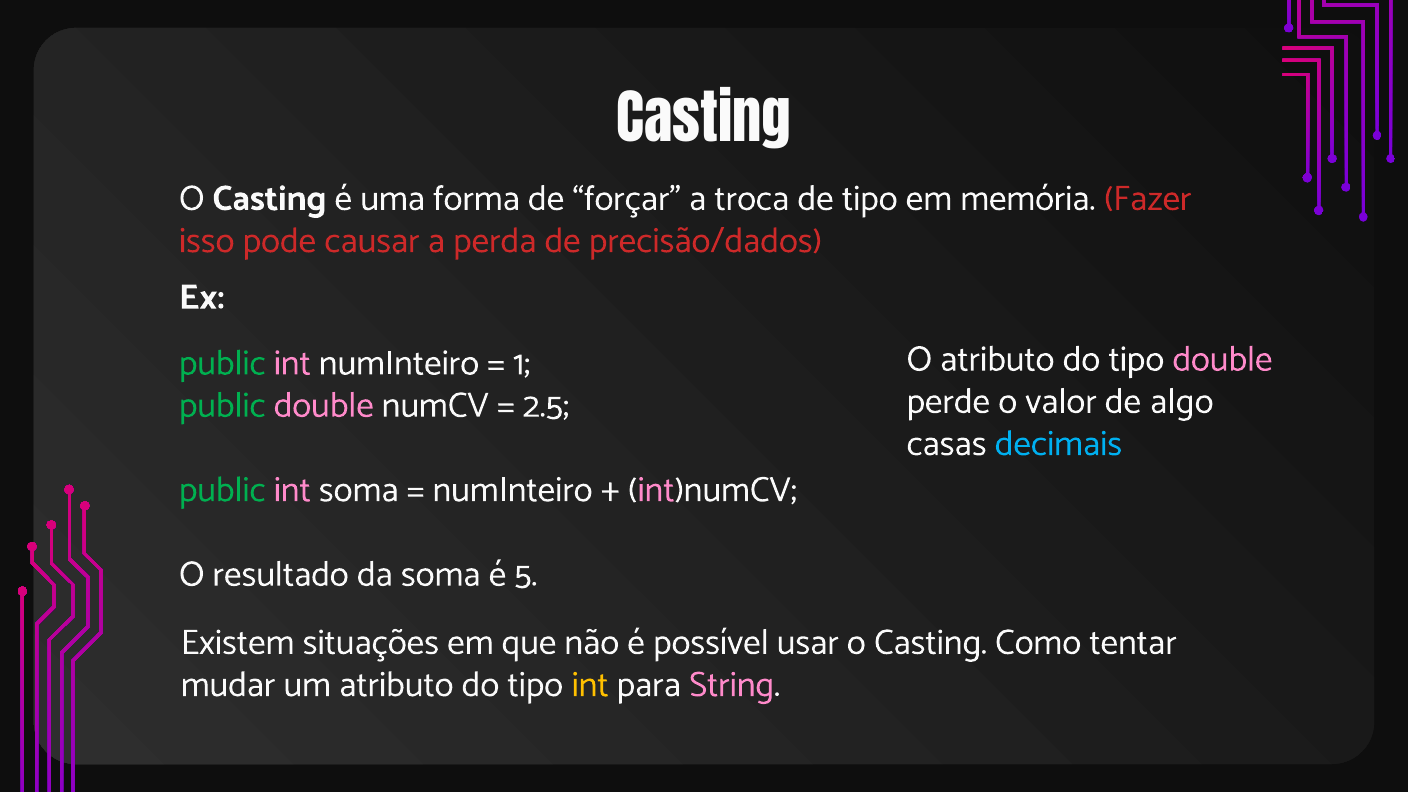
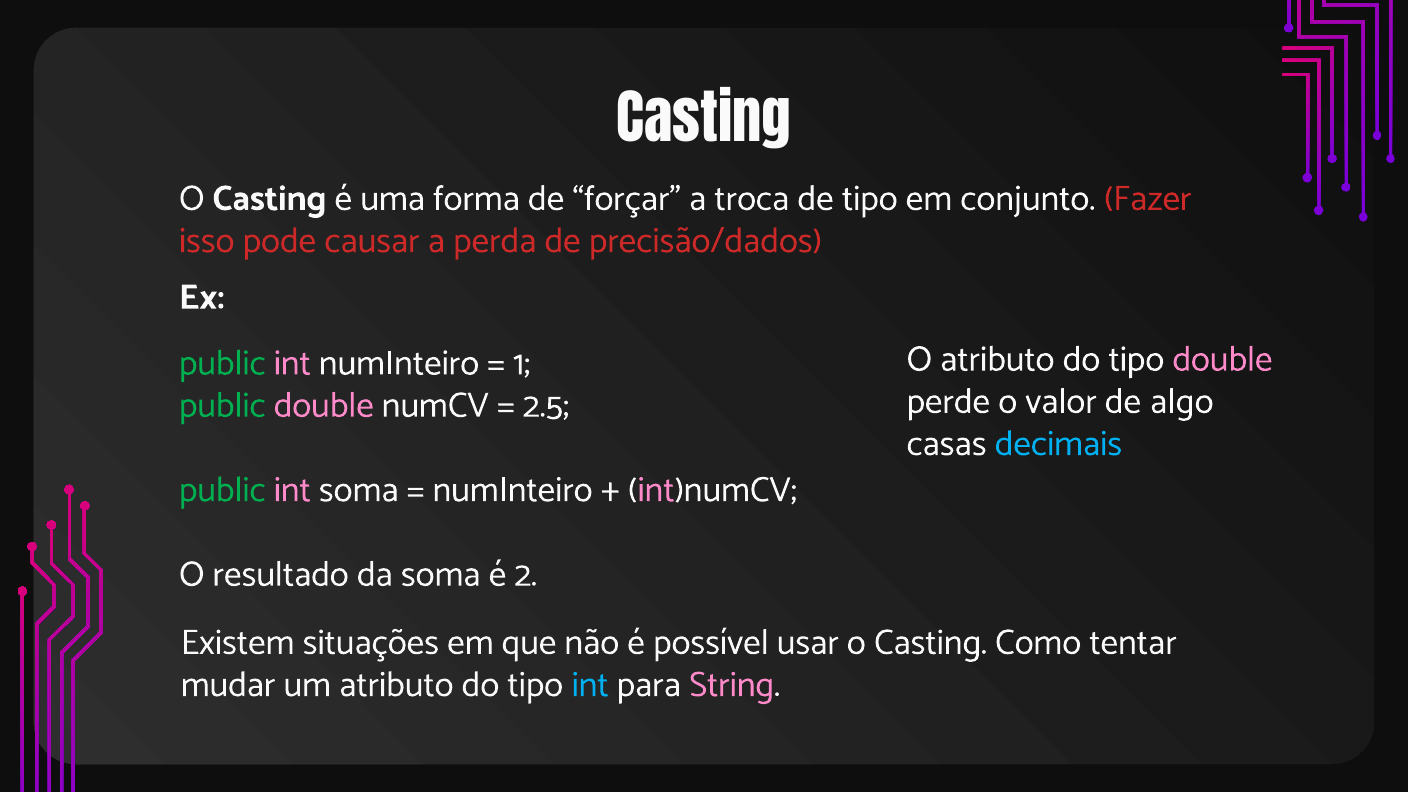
memória: memória -> conjunto
5: 5 -> 2
int at (590, 684) colour: yellow -> light blue
